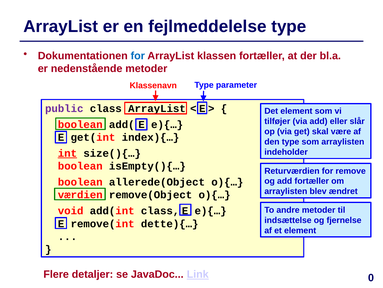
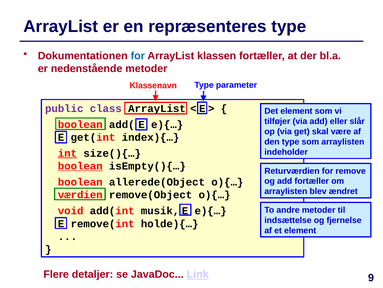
fejlmeddelelse: fejlmeddelelse -> repræsenteres
class at (106, 108) colour: black -> purple
boolean at (80, 166) underline: none -> present
add(int class: class -> musik
dette){…: dette){… -> holde){…
0: 0 -> 9
